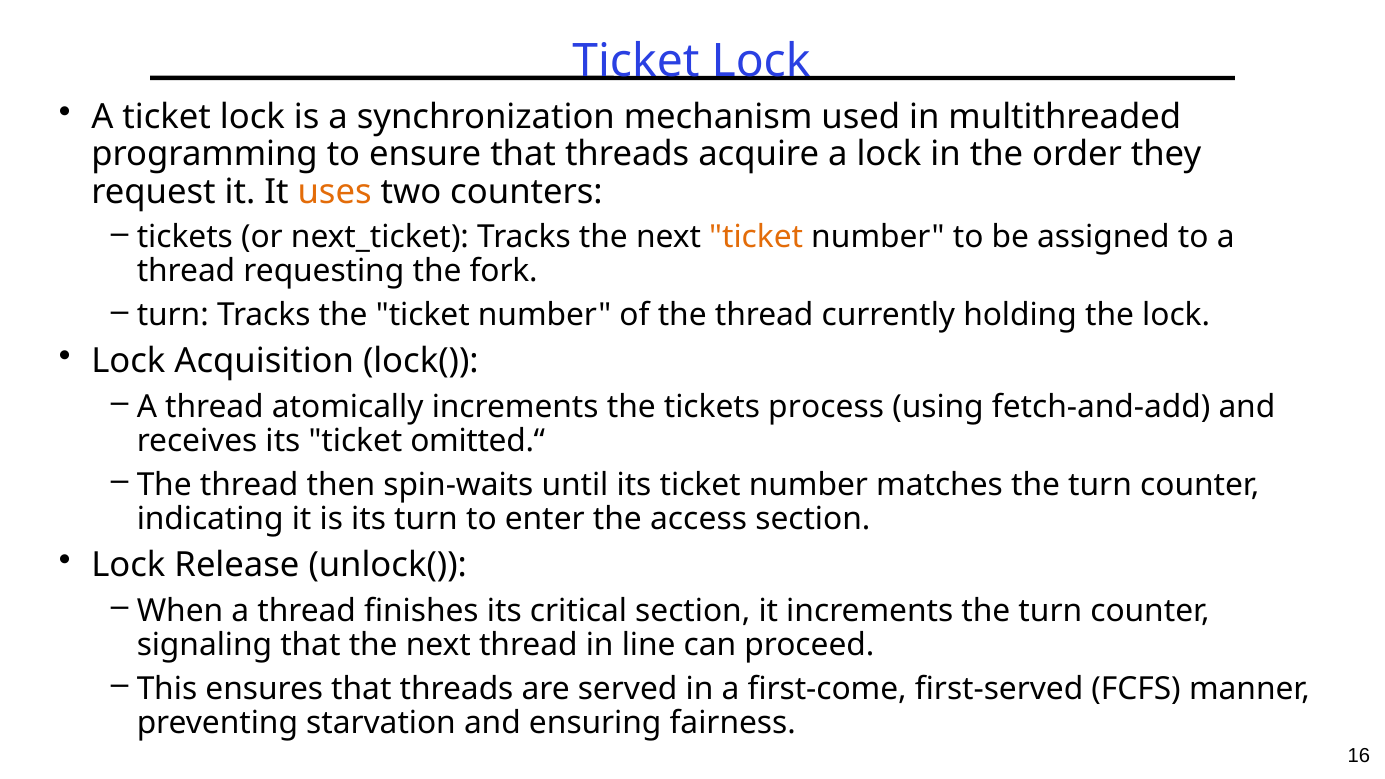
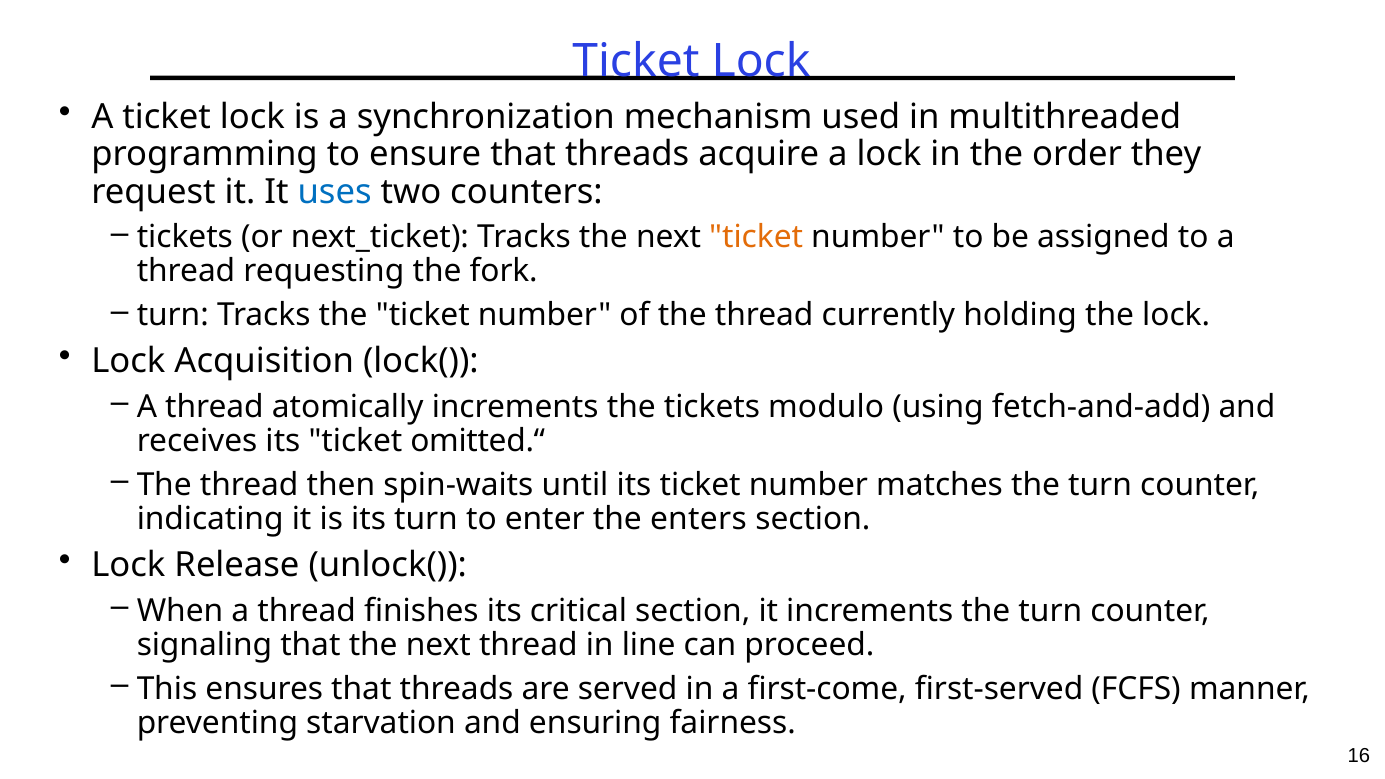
uses colour: orange -> blue
process: process -> modulo
access: access -> enters
